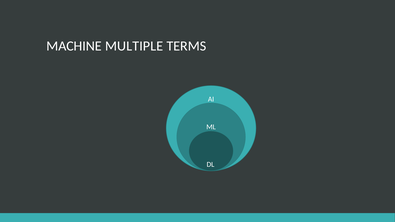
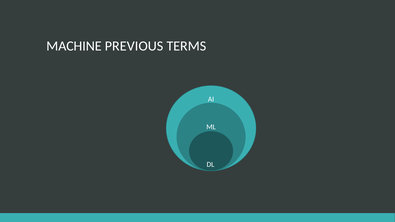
MULTIPLE: MULTIPLE -> PREVIOUS
